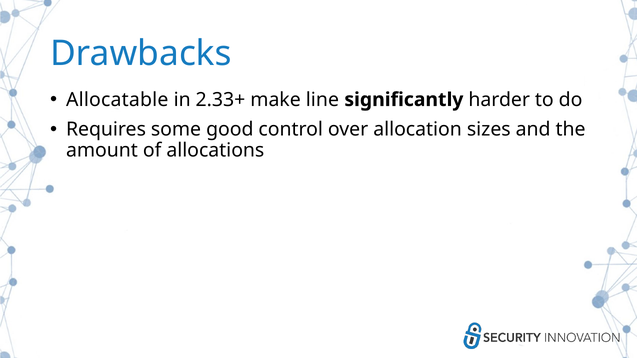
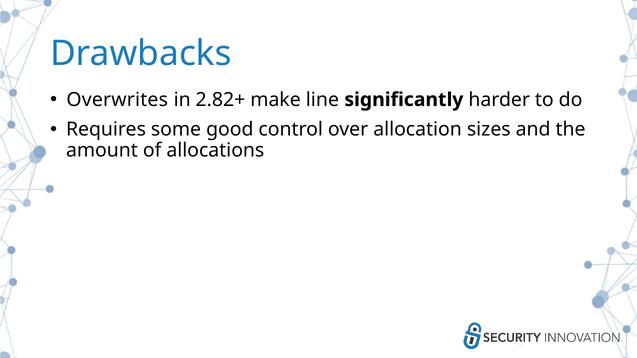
Allocatable: Allocatable -> Overwrites
2.33+: 2.33+ -> 2.82+
